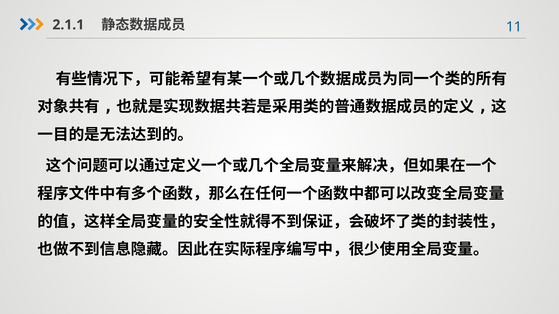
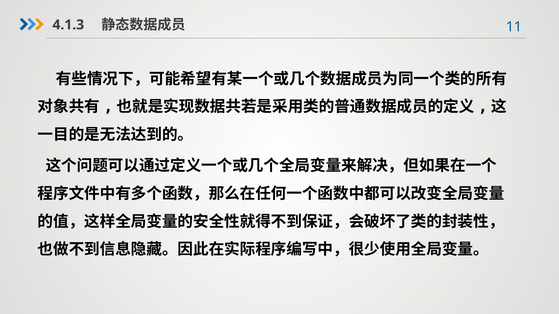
2.1.1: 2.1.1 -> 4.1.3
